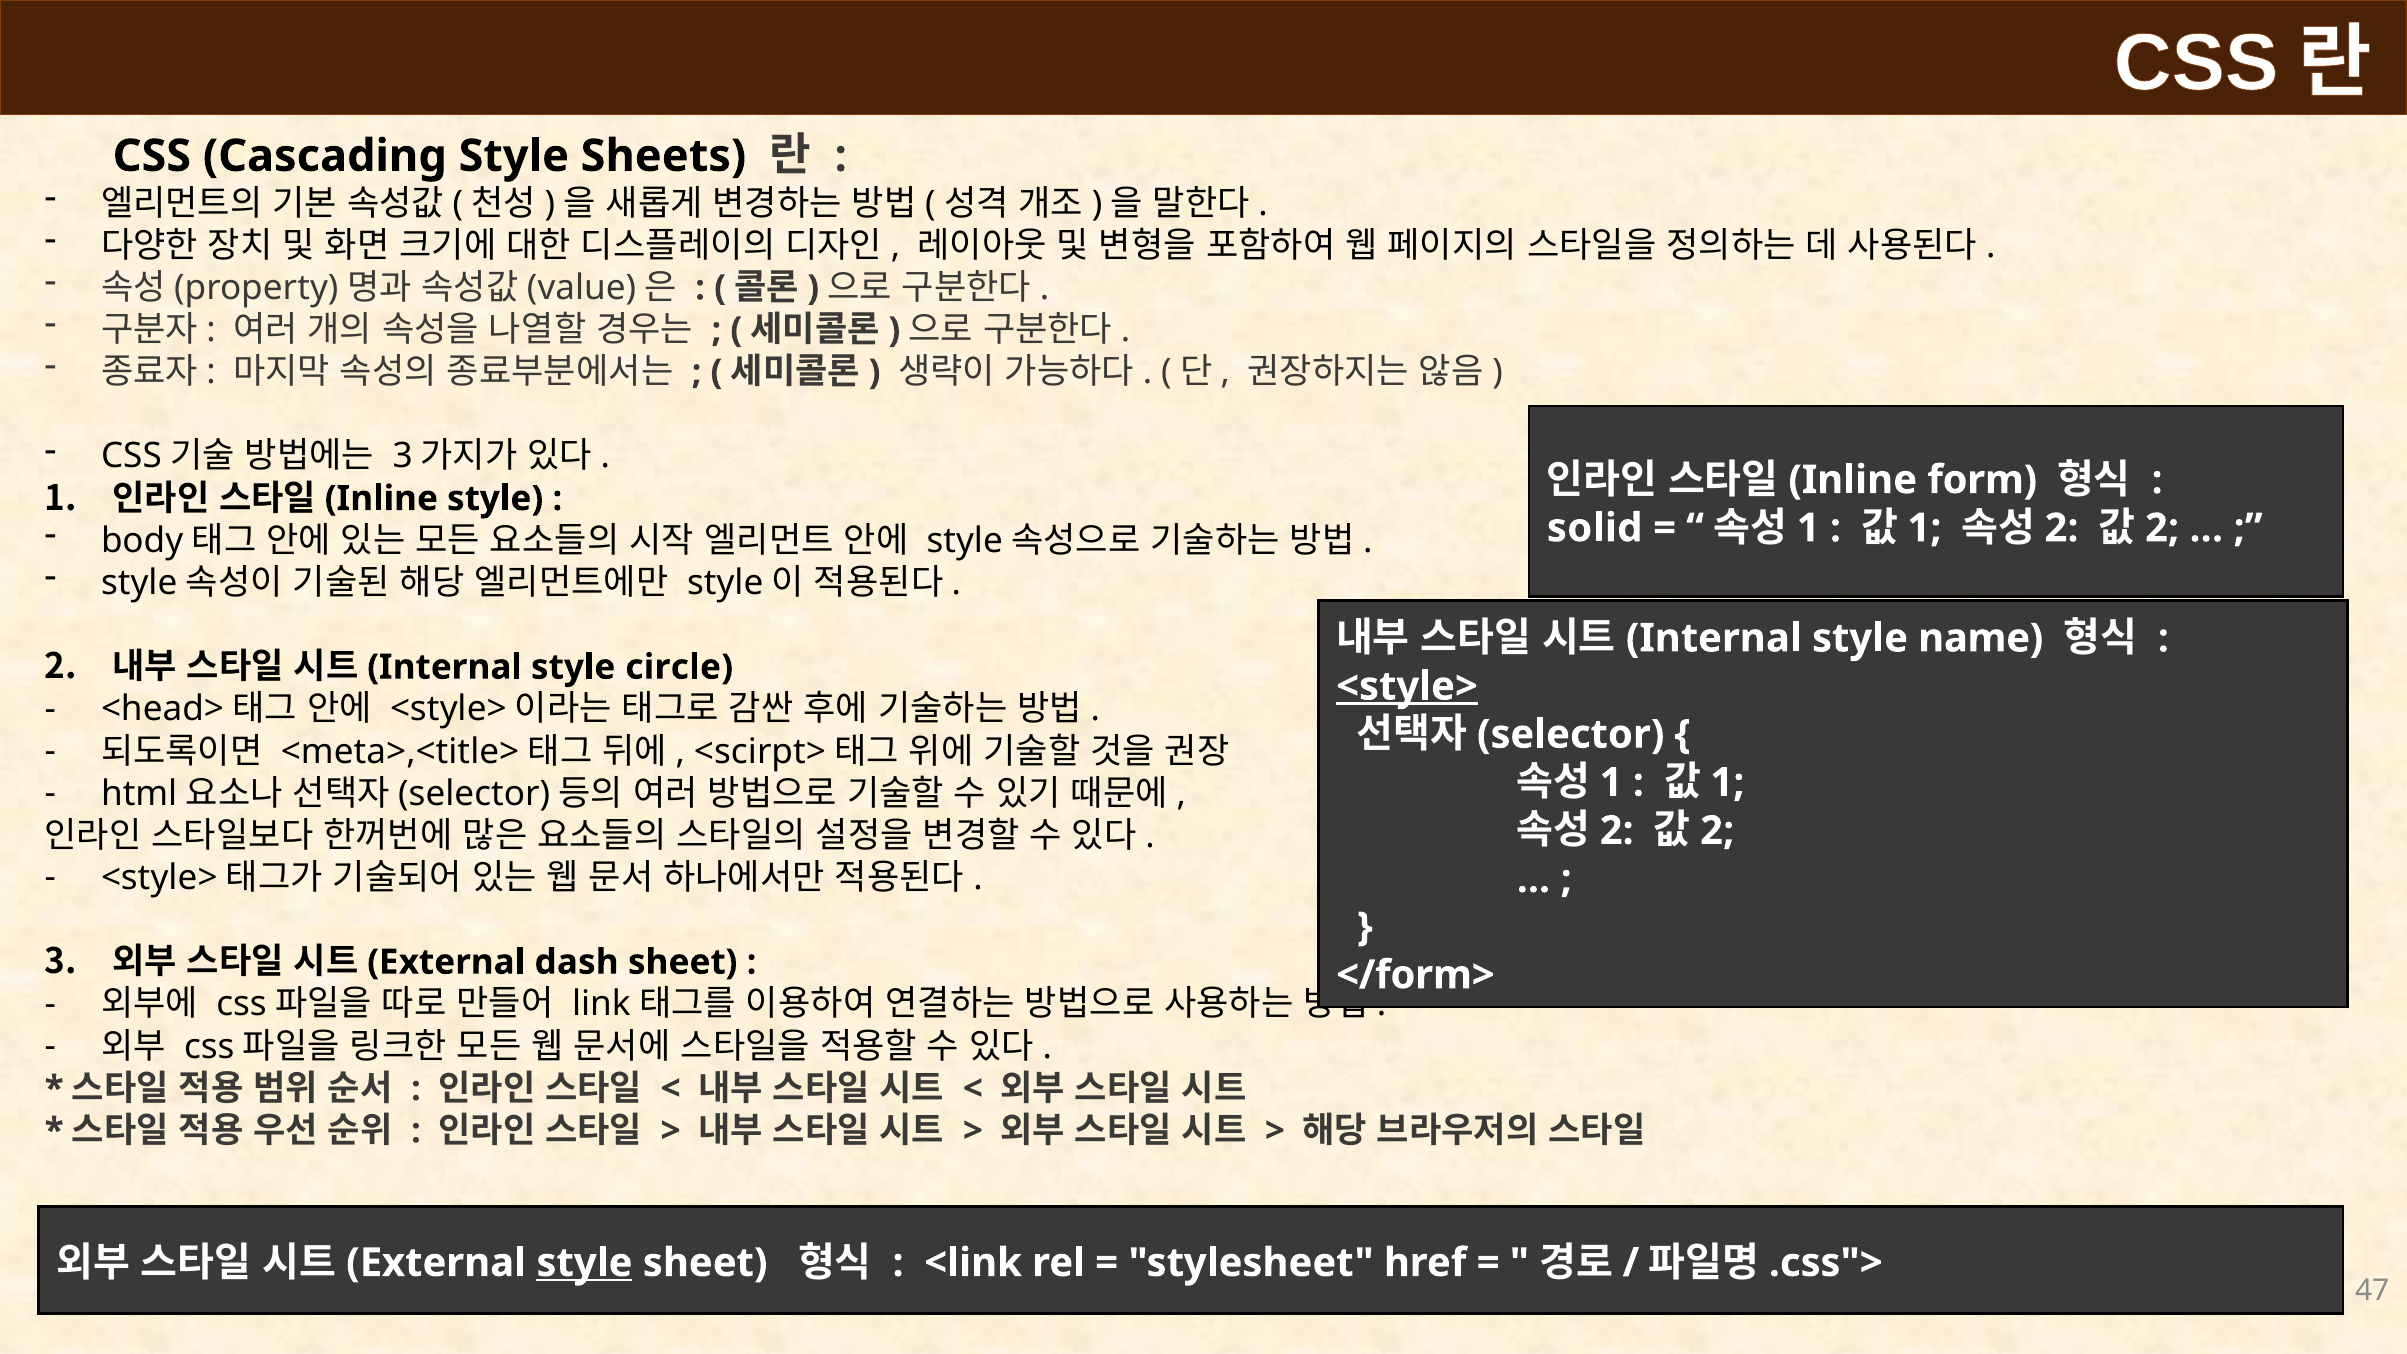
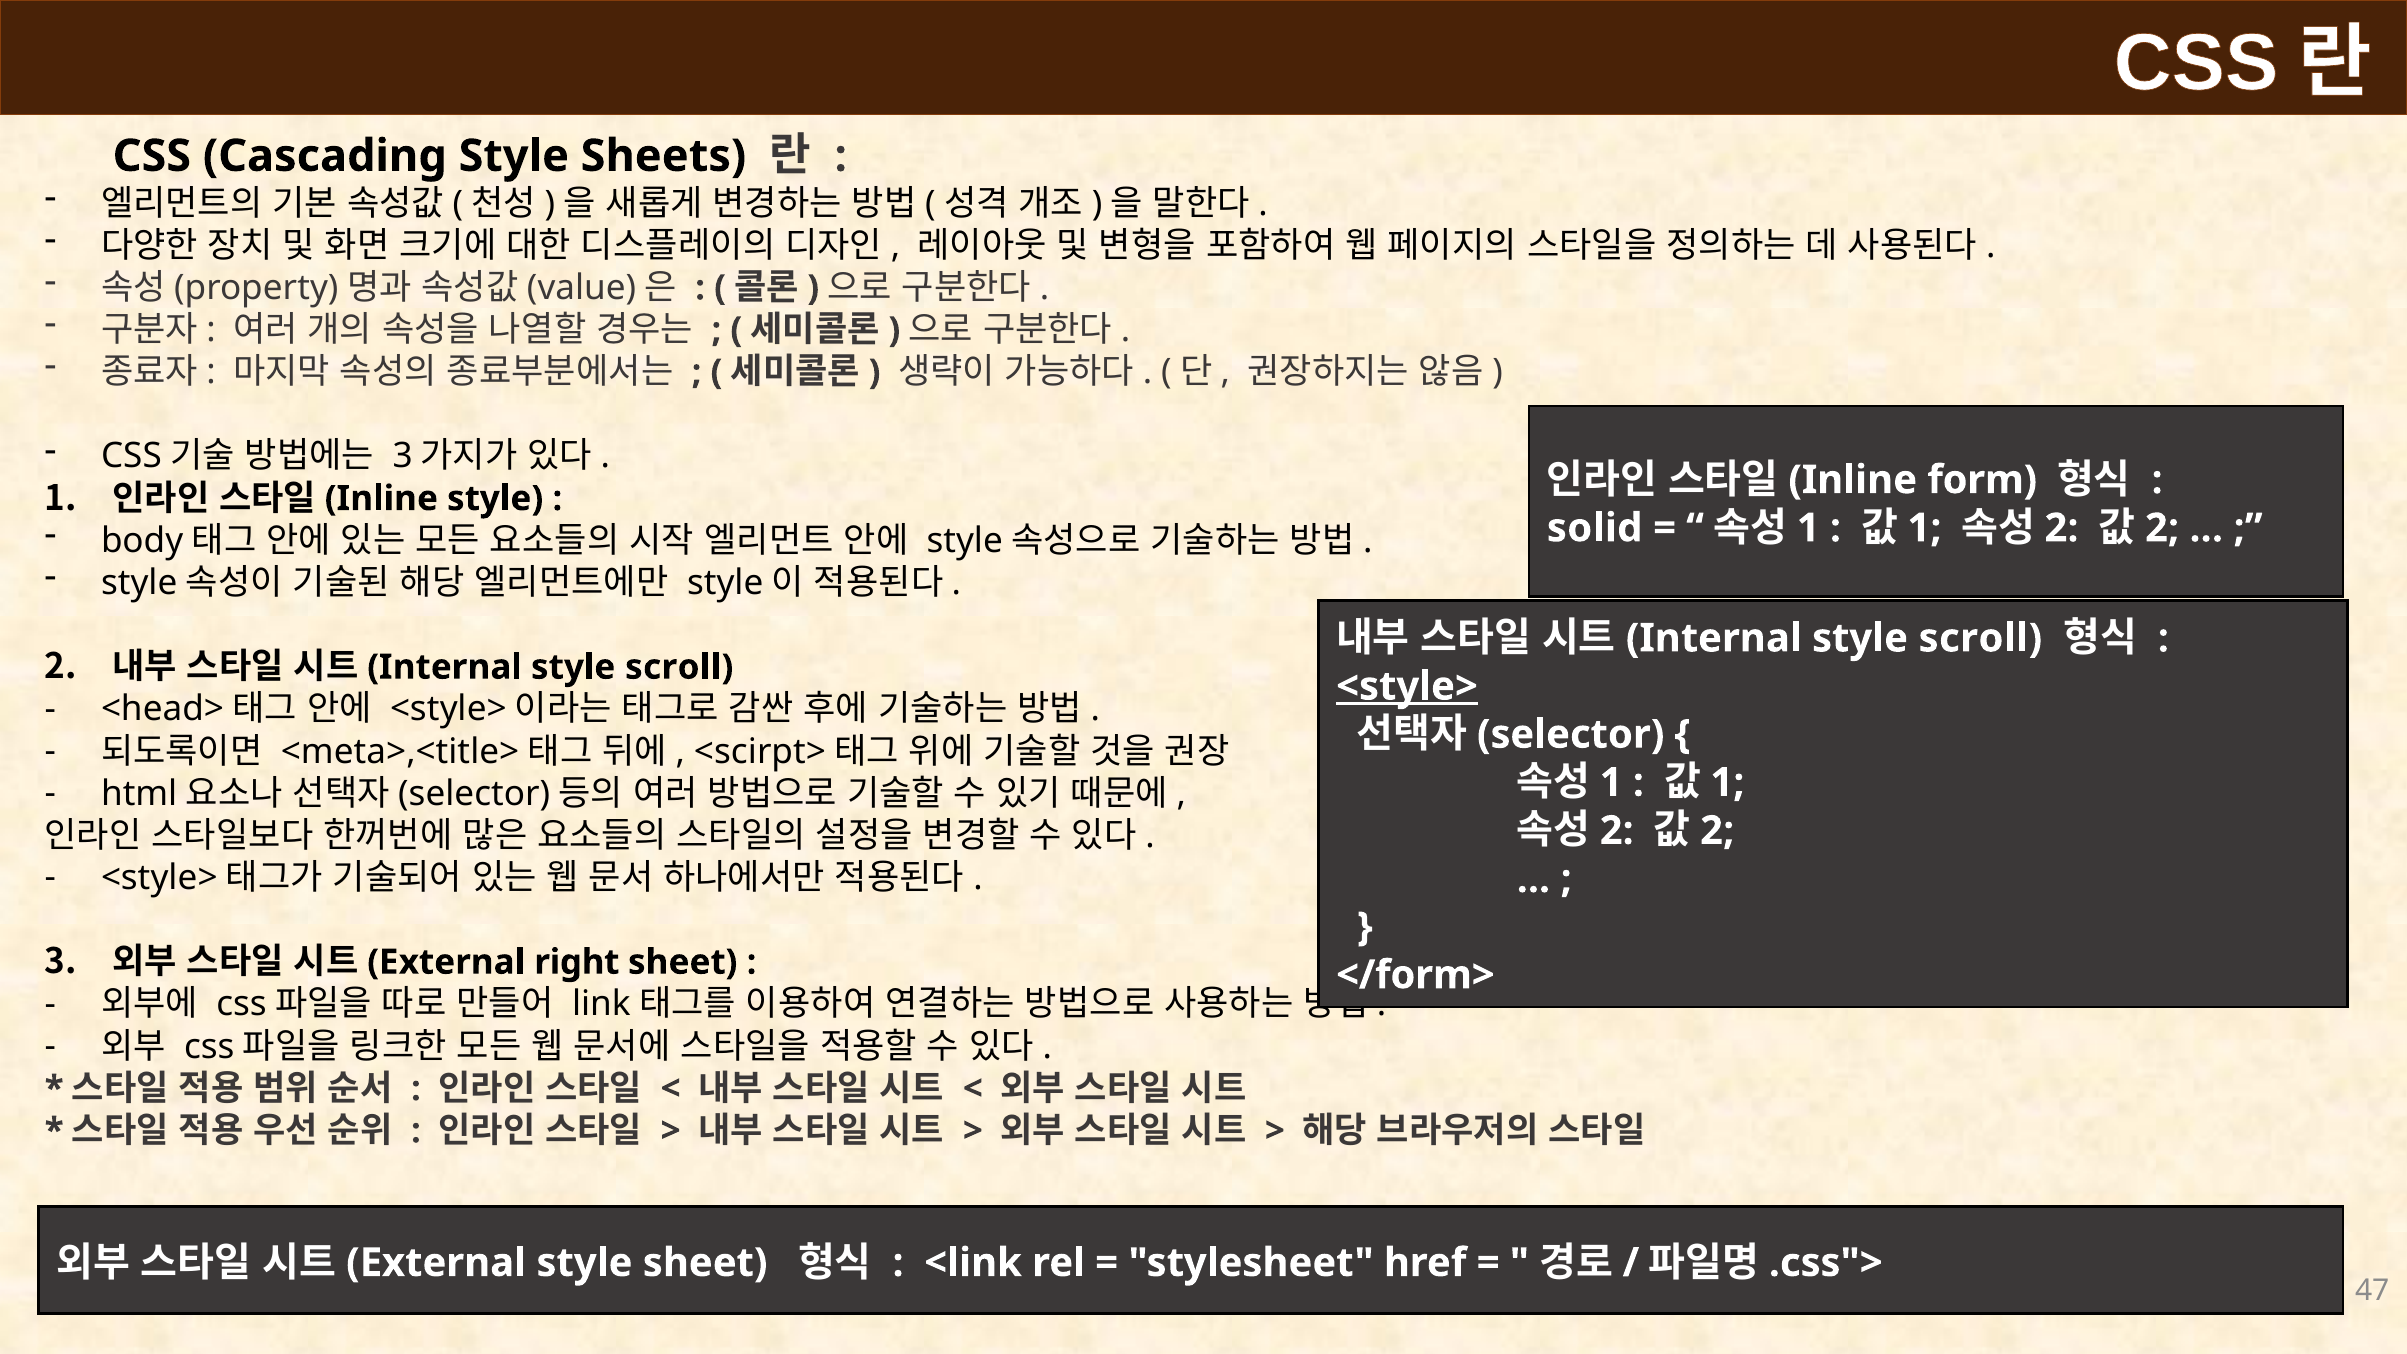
name at (1981, 638): name -> scroll
circle at (679, 667): circle -> scroll
dash: dash -> right
style at (584, 1263) underline: present -> none
